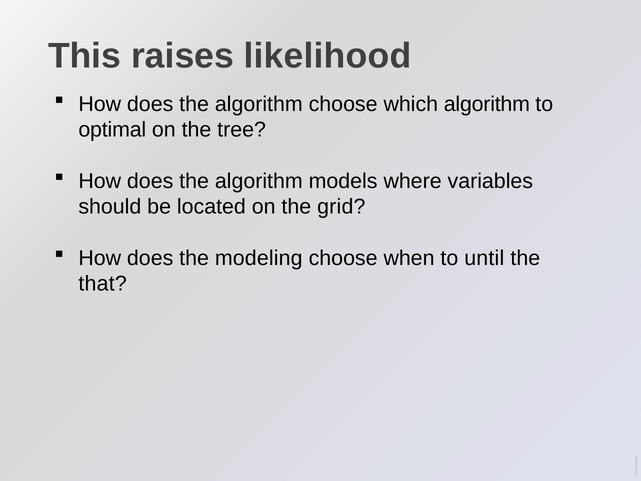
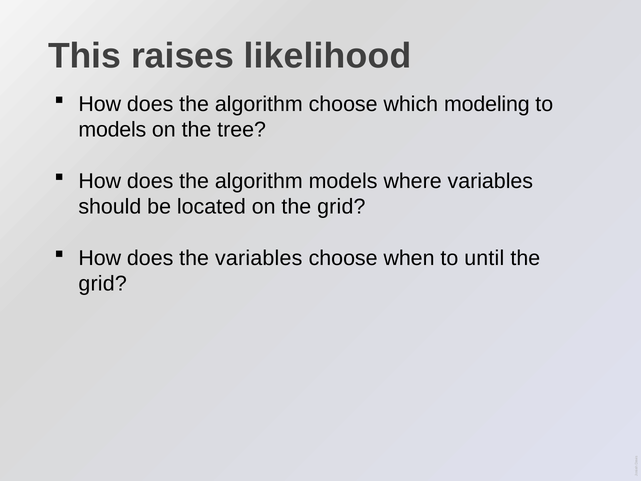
which algorithm: algorithm -> modeling
optimal at (112, 130): optimal -> models
the modeling: modeling -> variables
that at (103, 284): that -> grid
